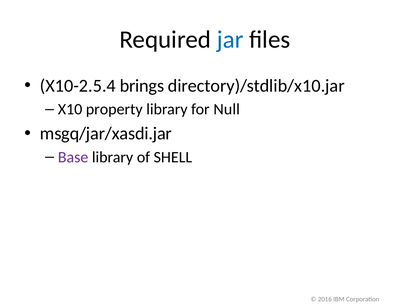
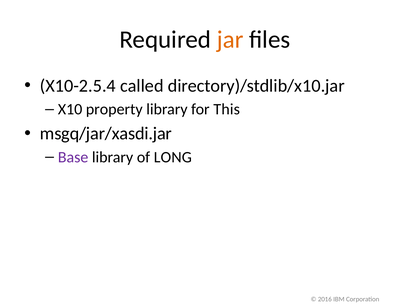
jar colour: blue -> orange
brings: brings -> called
Null: Null -> This
SHELL: SHELL -> LONG
